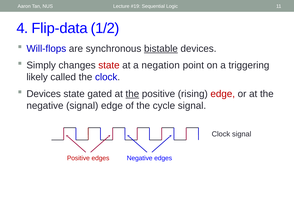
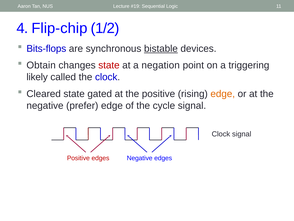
Flip-data: Flip-data -> Flip-chip
Will-flops: Will-flops -> Bits-flops
Simply: Simply -> Obtain
Devices at (44, 94): Devices -> Cleared
the at (132, 94) underline: present -> none
edge at (223, 94) colour: red -> orange
negative signal: signal -> prefer
